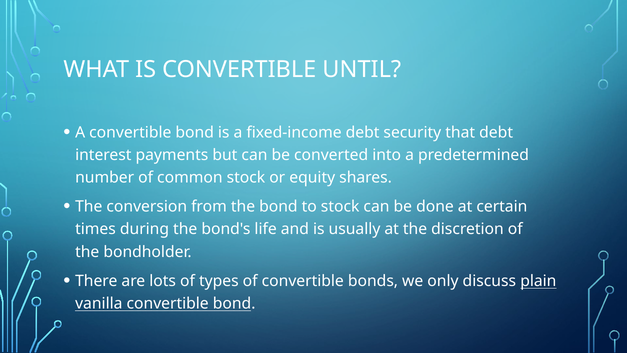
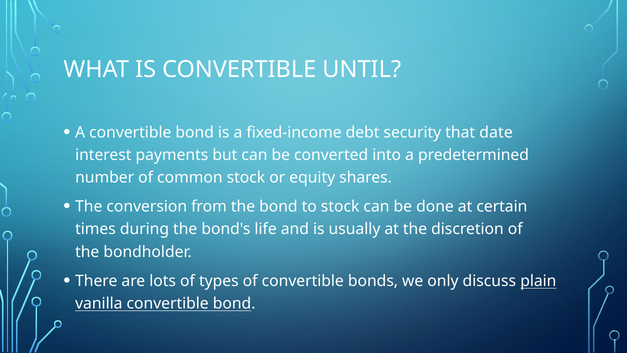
that debt: debt -> date
